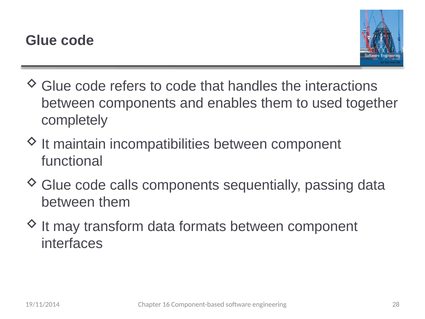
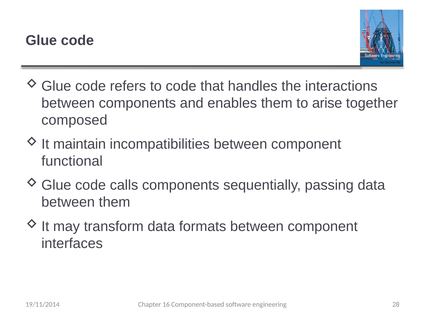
used: used -> arise
completely: completely -> composed
